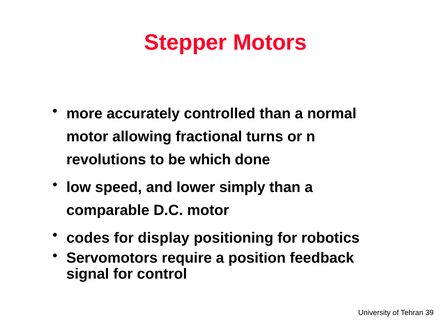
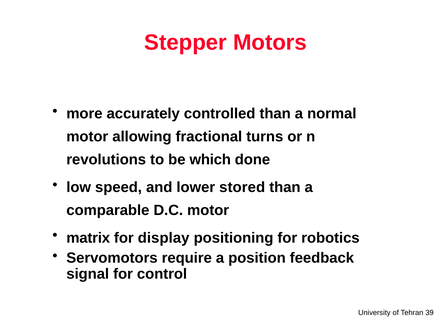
simply: simply -> stored
codes: codes -> matrix
